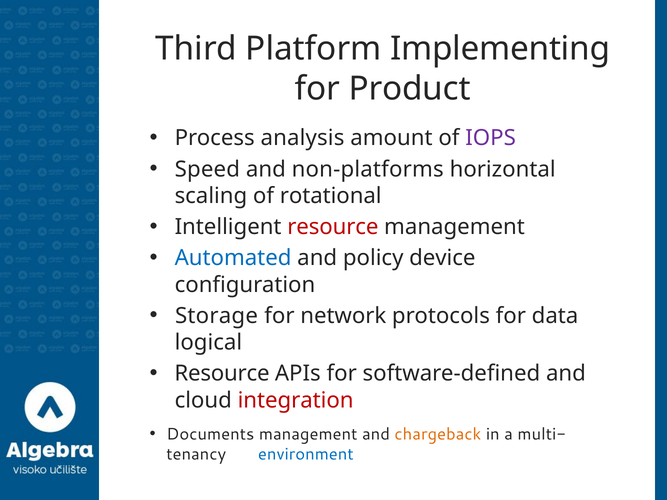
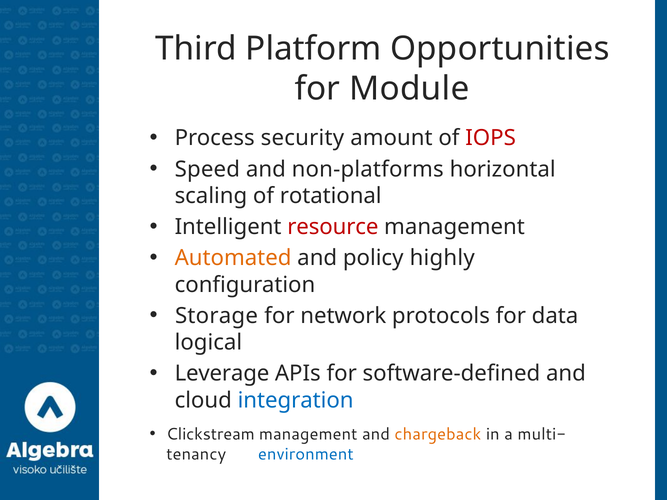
Implementing: Implementing -> Opportunities
Product: Product -> Module
analysis: analysis -> security
IOPS colour: purple -> red
Automated colour: blue -> orange
device: device -> highly
Resource at (222, 374): Resource -> Leverage
integration colour: red -> blue
Documents: Documents -> Clickstream
